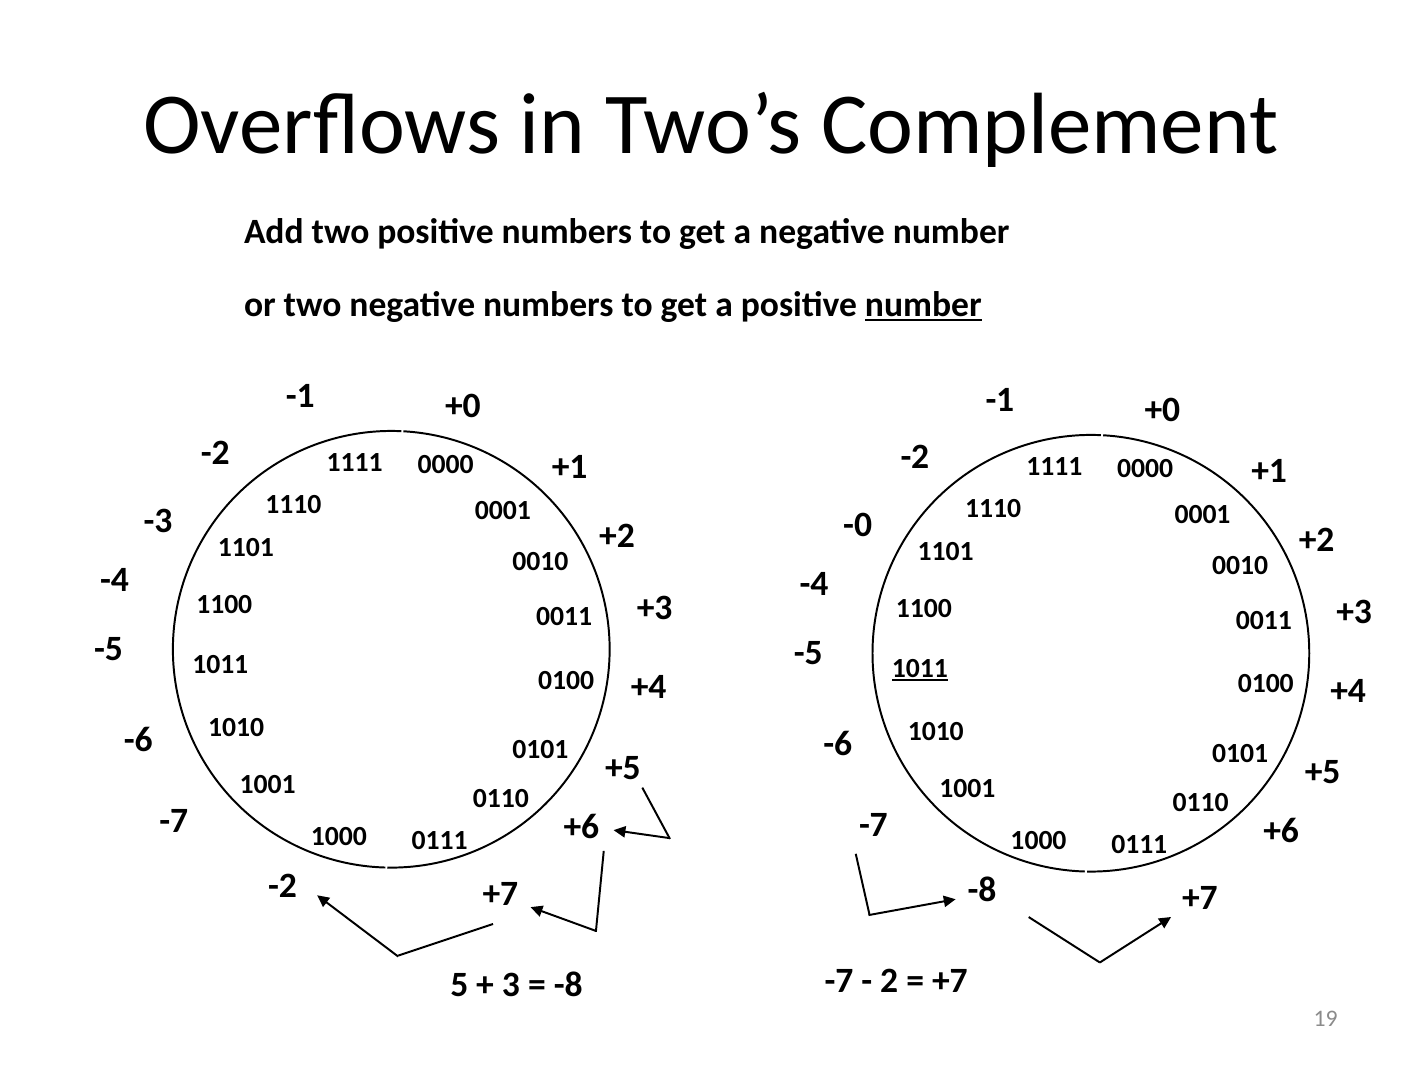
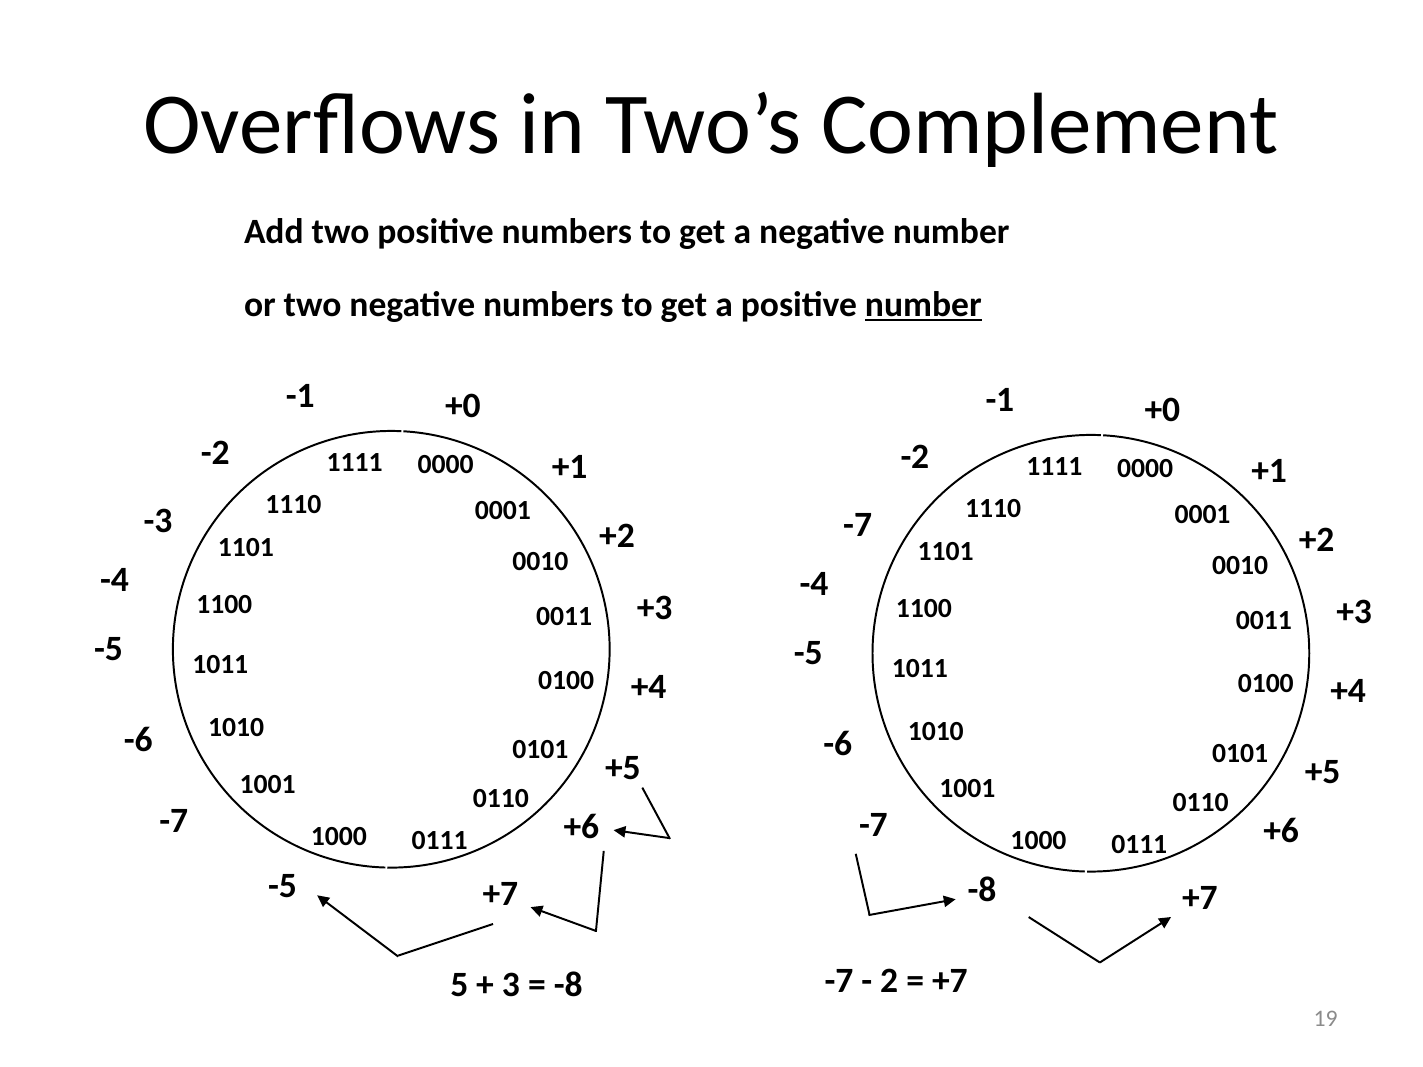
-0 at (858, 524): -0 -> -7
1011 at (920, 668) underline: present -> none
-2 at (282, 886): -2 -> -5
